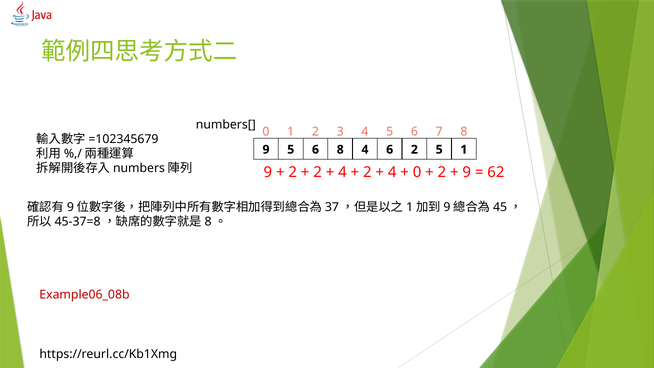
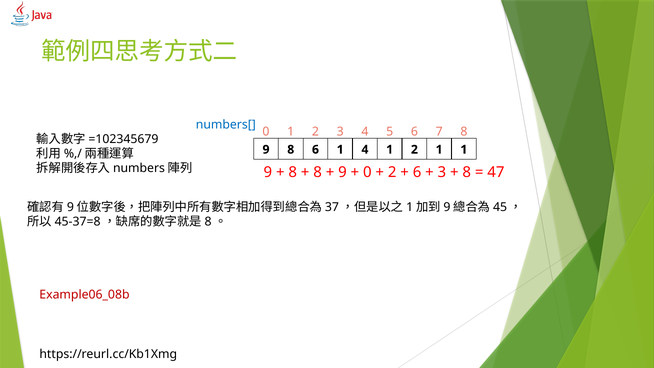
numbers[ colour: black -> blue
9 5: 5 -> 8
6 8: 8 -> 1
4 6: 6 -> 1
2 5: 5 -> 1
2 at (293, 172): 2 -> 8
2 at (318, 172): 2 -> 8
4 at (342, 172): 4 -> 9
2 at (367, 172): 2 -> 0
4 at (392, 172): 4 -> 2
0 at (417, 172): 0 -> 6
2 at (442, 172): 2 -> 3
9 at (467, 172): 9 -> 8
62: 62 -> 47
